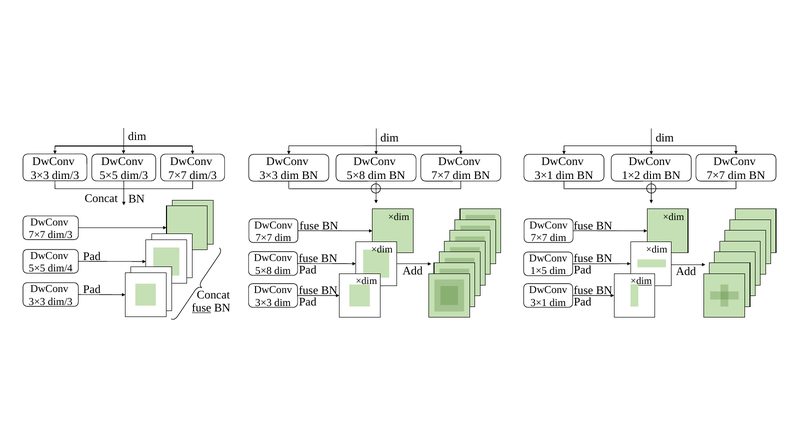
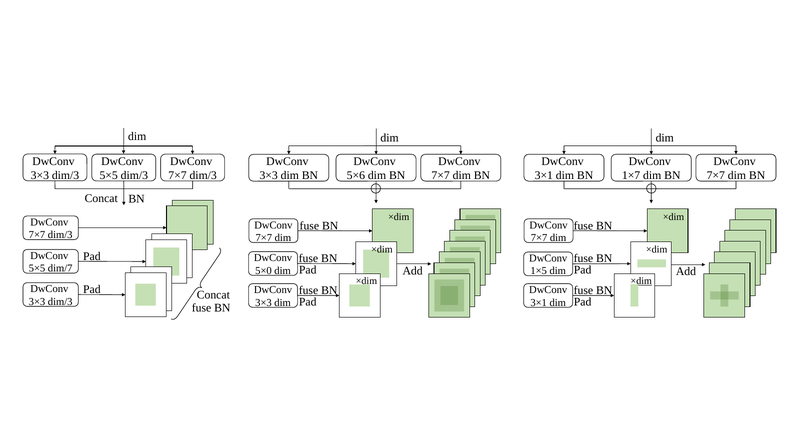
5×8 at (356, 176): 5×8 -> 5×6
1×2: 1×2 -> 1×7
dim/4: dim/4 -> dim/7
5×8 at (264, 271): 5×8 -> 5×0
fuse at (202, 308) underline: present -> none
